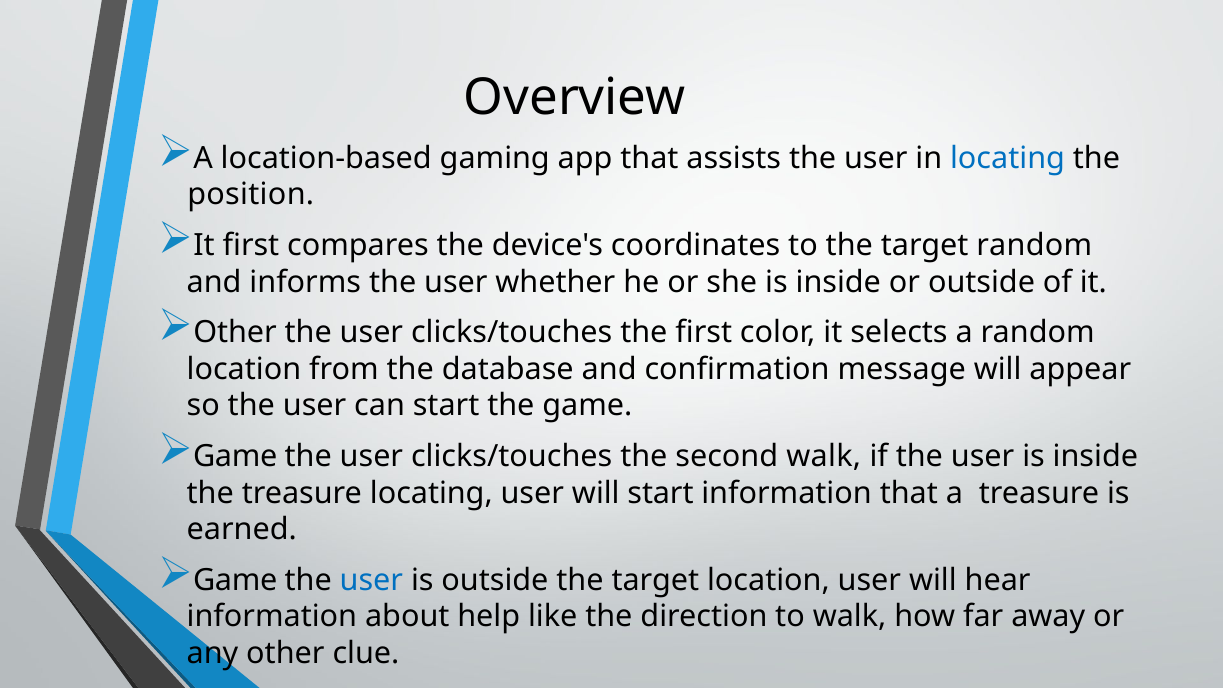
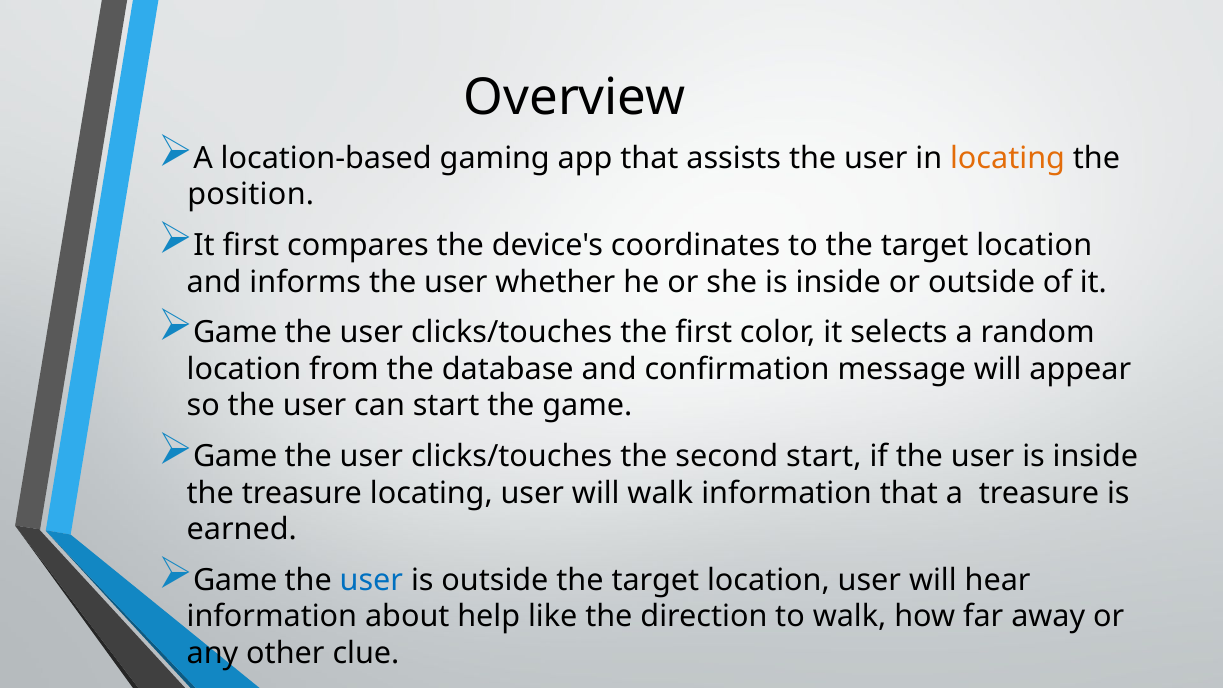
locating at (1008, 158) colour: blue -> orange
to the target random: random -> location
Other at (235, 332): Other -> Game
second walk: walk -> start
will start: start -> walk
